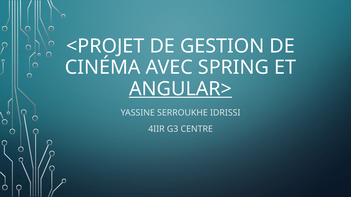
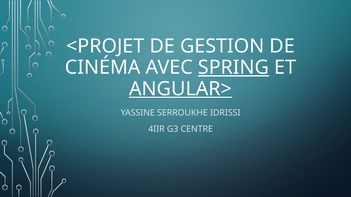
SPRING underline: none -> present
